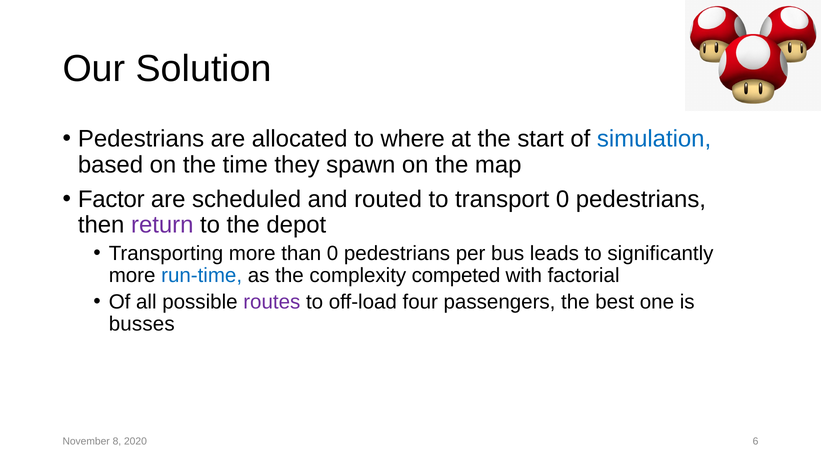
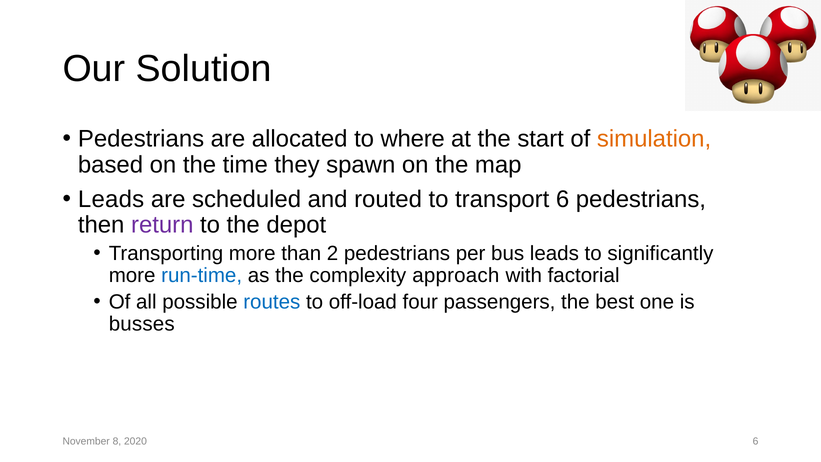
simulation colour: blue -> orange
Factor at (111, 199): Factor -> Leads
transport 0: 0 -> 6
than 0: 0 -> 2
competed: competed -> approach
routes colour: purple -> blue
